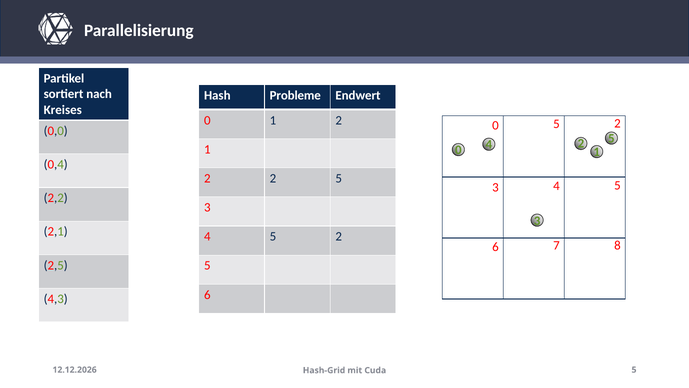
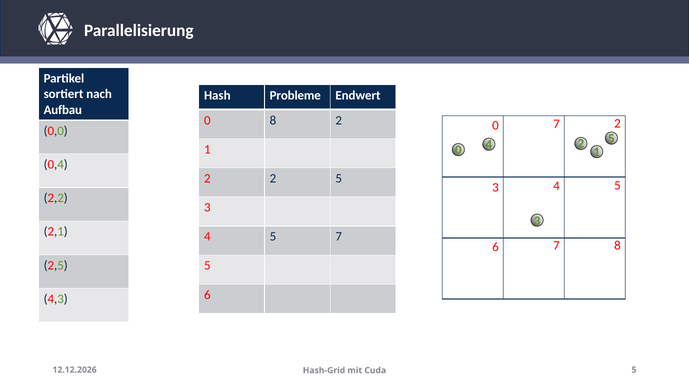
Kreises: Kreises -> Aufbau
1 at (273, 120): 1 -> 8
0 5: 5 -> 7
4 5 2: 2 -> 7
